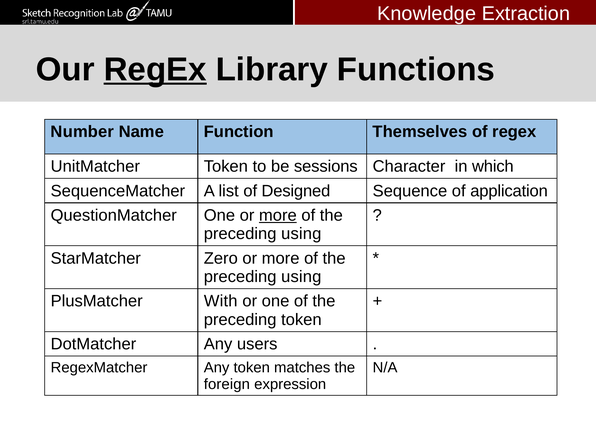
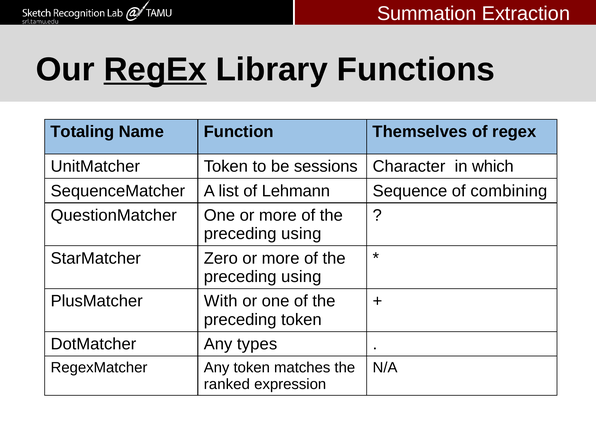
Knowledge: Knowledge -> Summation
Number: Number -> Totaling
Designed: Designed -> Lehmann
application: application -> combining
more at (278, 215) underline: present -> none
users: users -> types
foreign: foreign -> ranked
